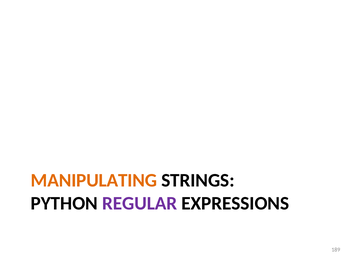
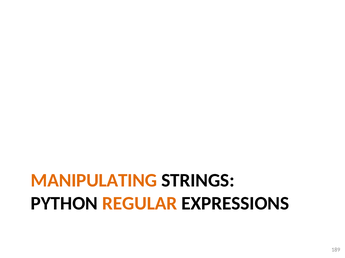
REGULAR colour: purple -> orange
